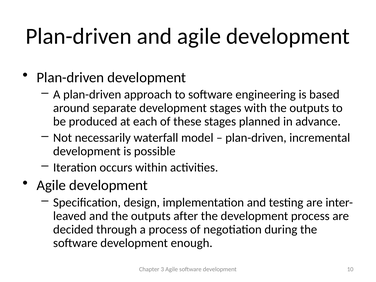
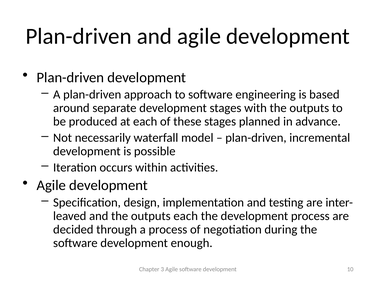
outputs after: after -> each
